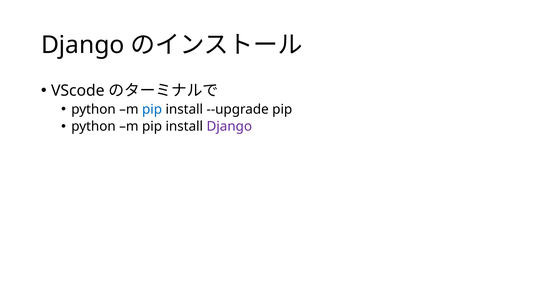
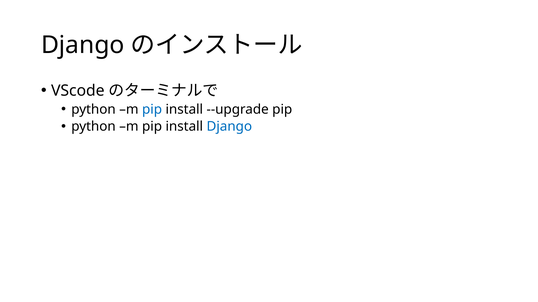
Django at (229, 127) colour: purple -> blue
